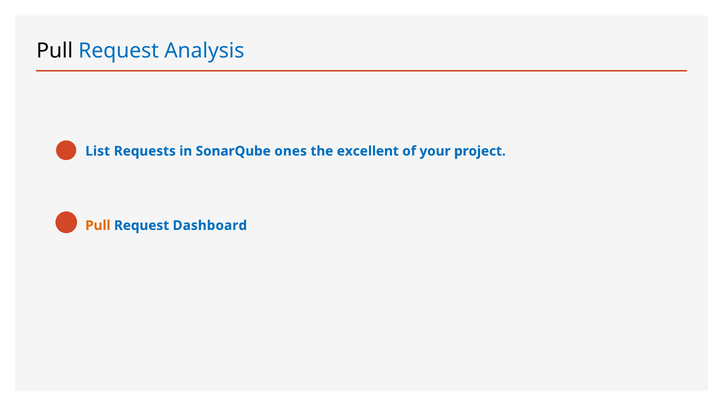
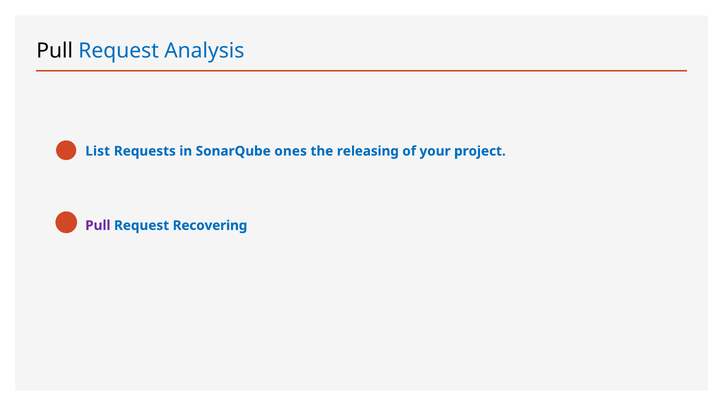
excellent: excellent -> releasing
Pull at (98, 226) colour: orange -> purple
Dashboard: Dashboard -> Recovering
